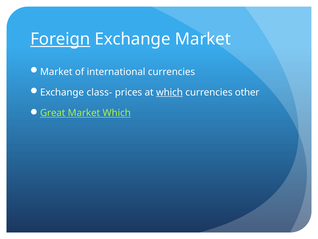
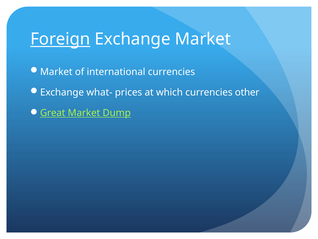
class-: class- -> what-
which at (169, 92) underline: present -> none
Market Which: Which -> Dump
